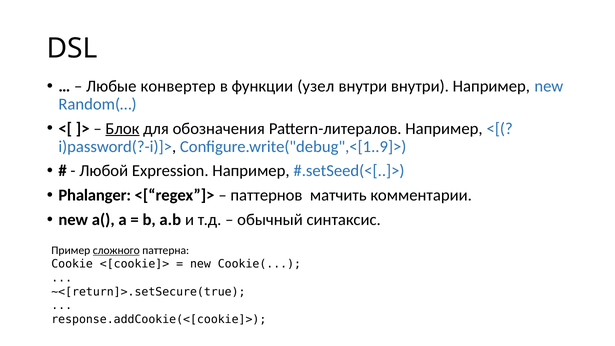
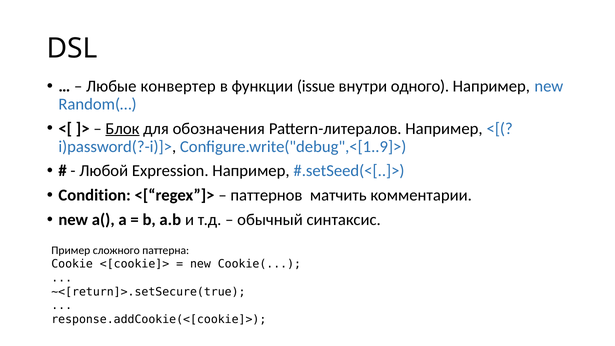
узел: узел -> issue
внутри внутри: внутри -> одного
Phalanger: Phalanger -> Condition
сложного underline: present -> none
